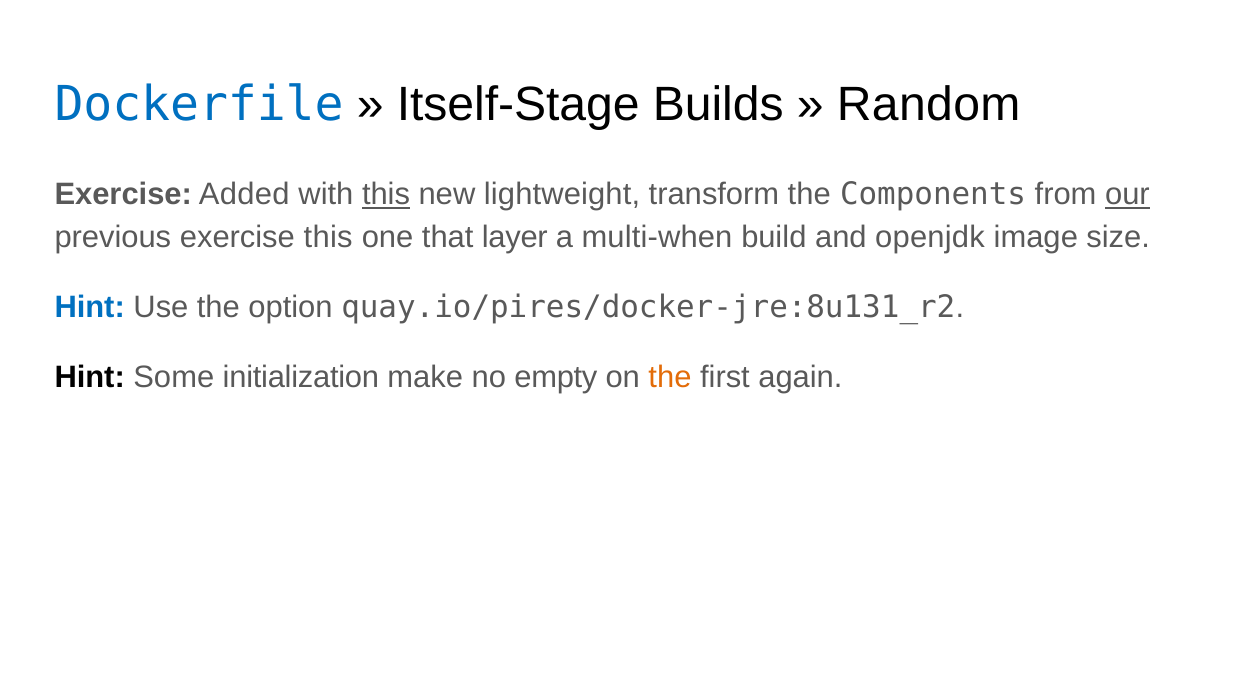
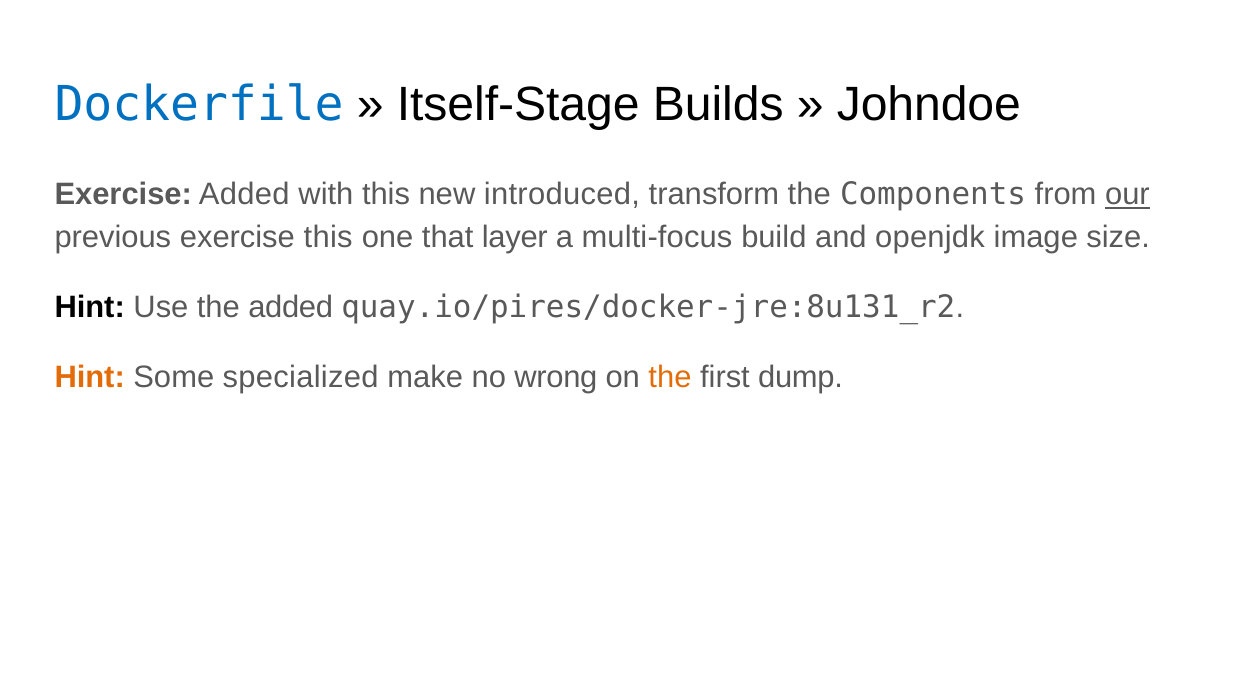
Random: Random -> Johndoe
this at (386, 195) underline: present -> none
lightweight: lightweight -> introduced
multi-when: multi-when -> multi-focus
Hint at (90, 307) colour: blue -> black
the option: option -> added
Hint at (90, 377) colour: black -> orange
initialization: initialization -> specialized
empty: empty -> wrong
again: again -> dump
